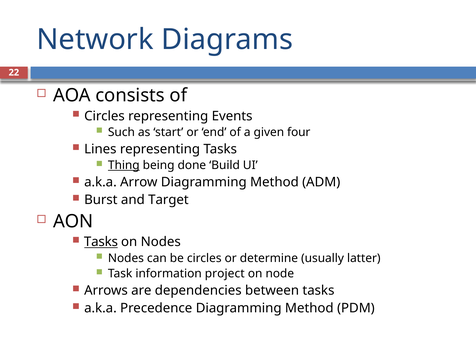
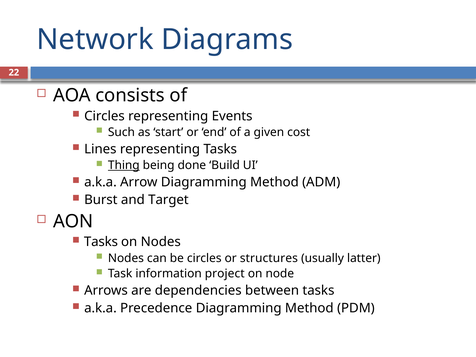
four: four -> cost
Tasks at (101, 242) underline: present -> none
determine: determine -> structures
